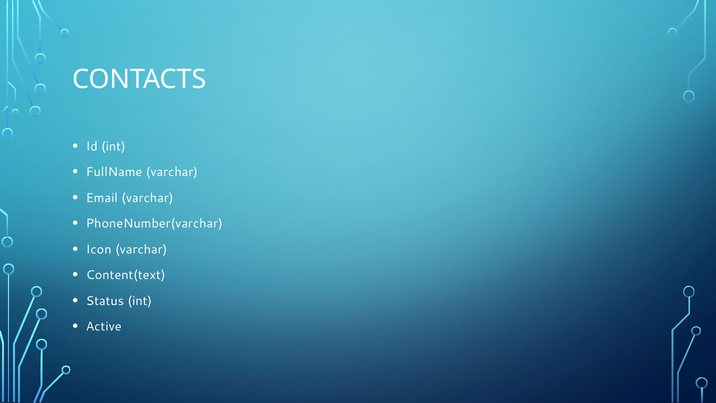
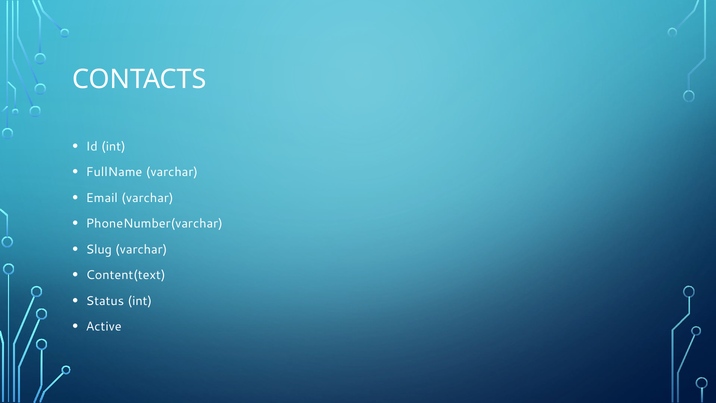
Icon: Icon -> Slug
